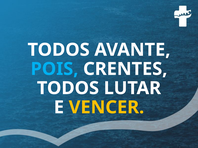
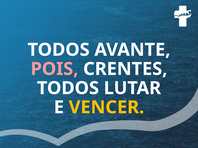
POIS colour: light blue -> pink
